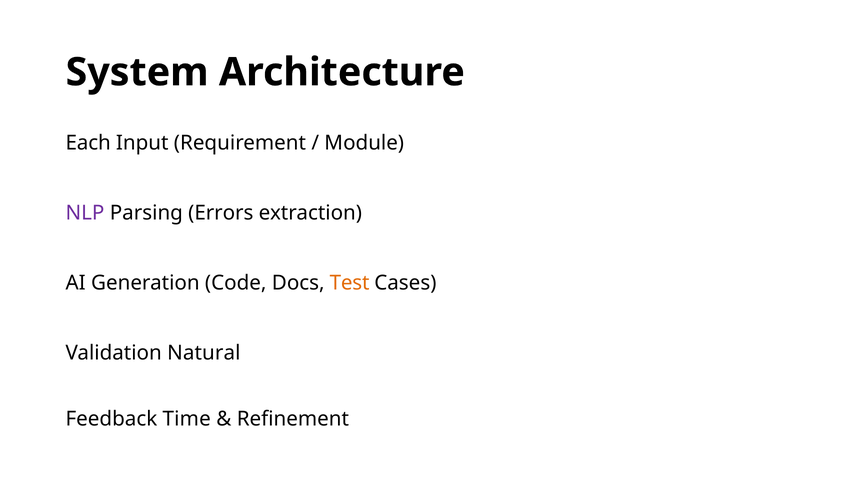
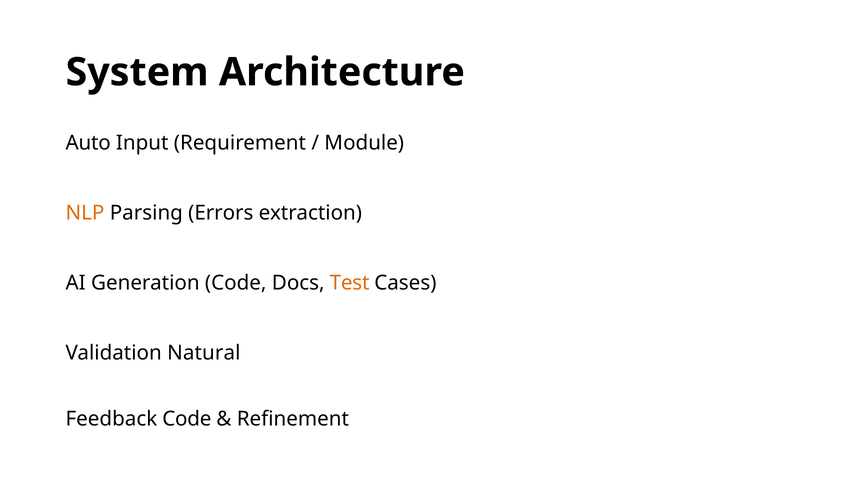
Each: Each -> Auto
NLP colour: purple -> orange
Feedback Time: Time -> Code
